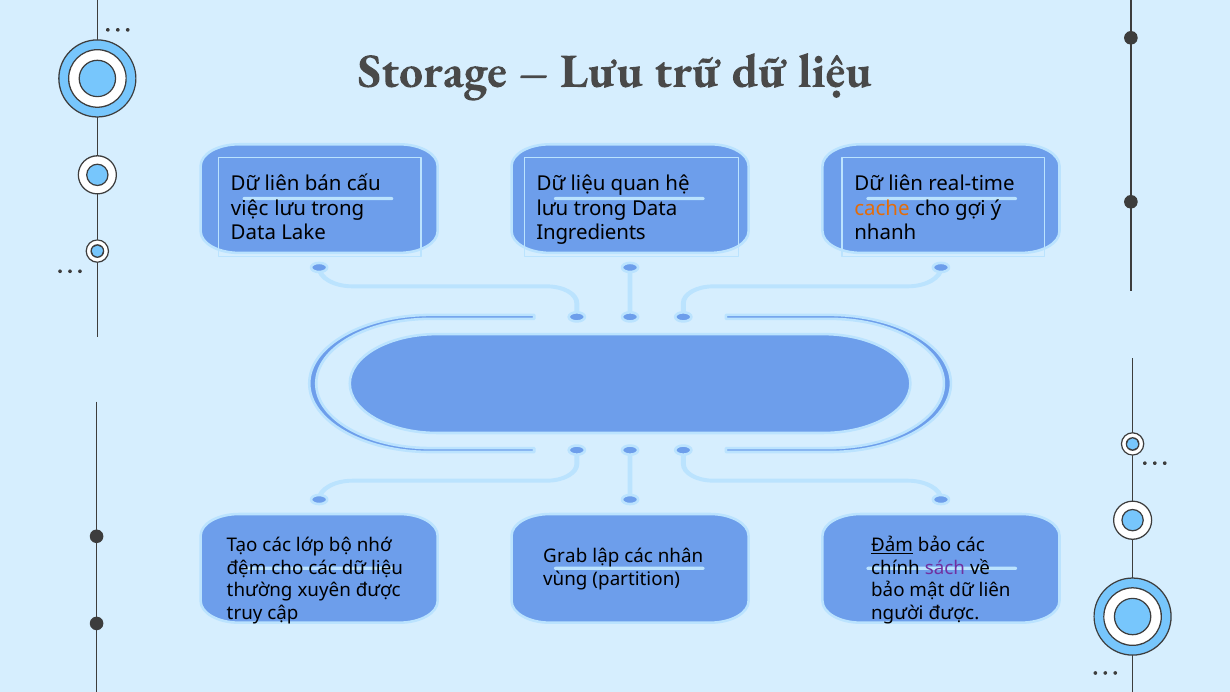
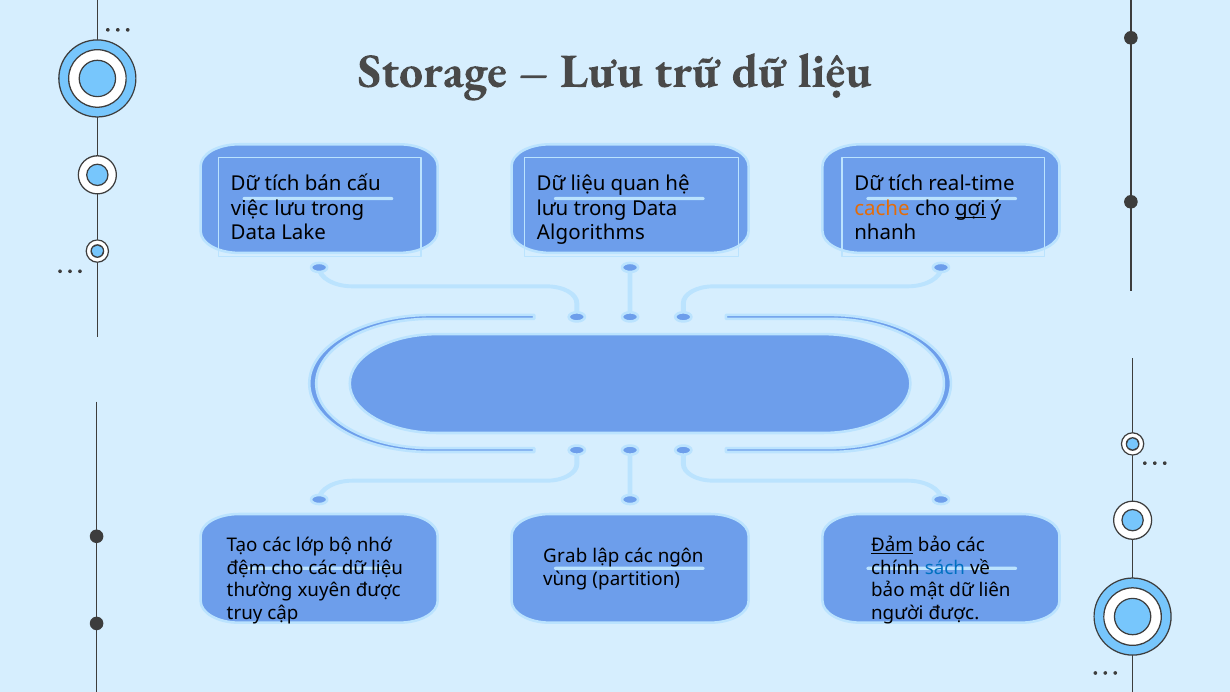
liên at (282, 184): liên -> tích
liên at (906, 184): liên -> tích
gợi underline: none -> present
Ingredients: Ingredients -> Algorithms
nhân: nhân -> ngôn
sách colour: purple -> blue
